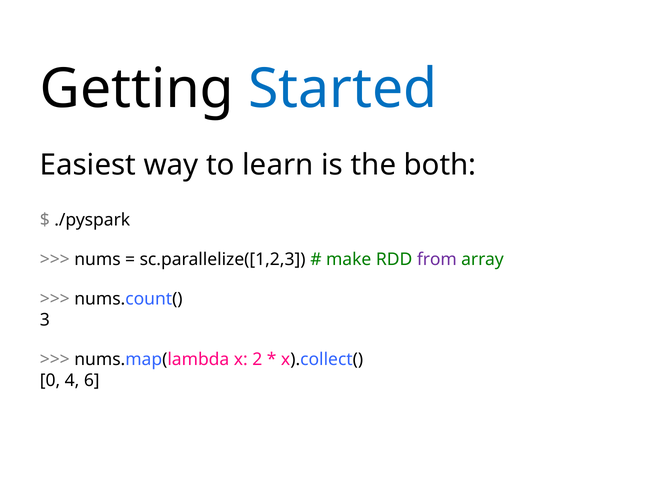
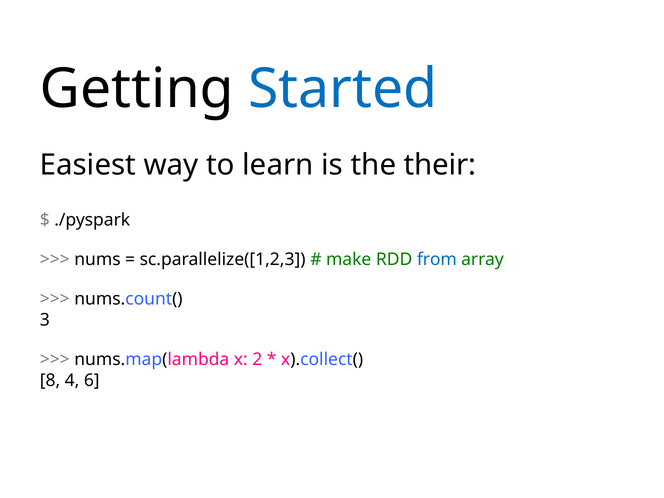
both: both -> their
from colour: purple -> blue
0: 0 -> 8
